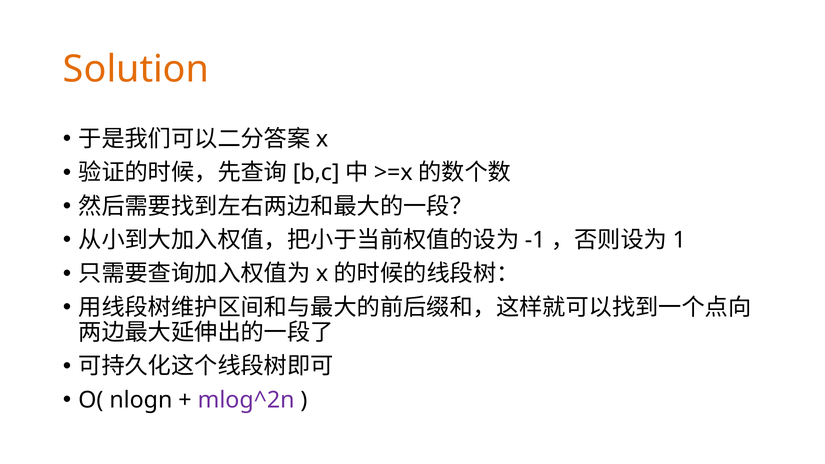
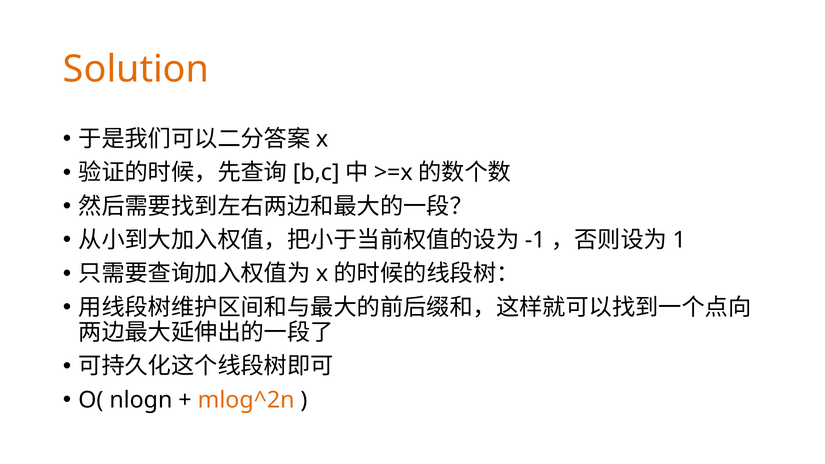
mlog^2n colour: purple -> orange
